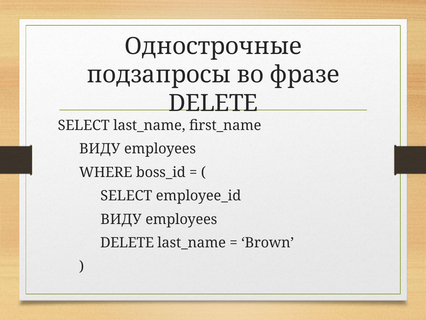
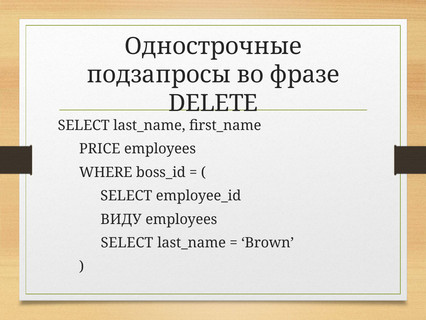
ВИДУ at (100, 149): ВИДУ -> PRICE
DELETE at (127, 242): DELETE -> SELECT
